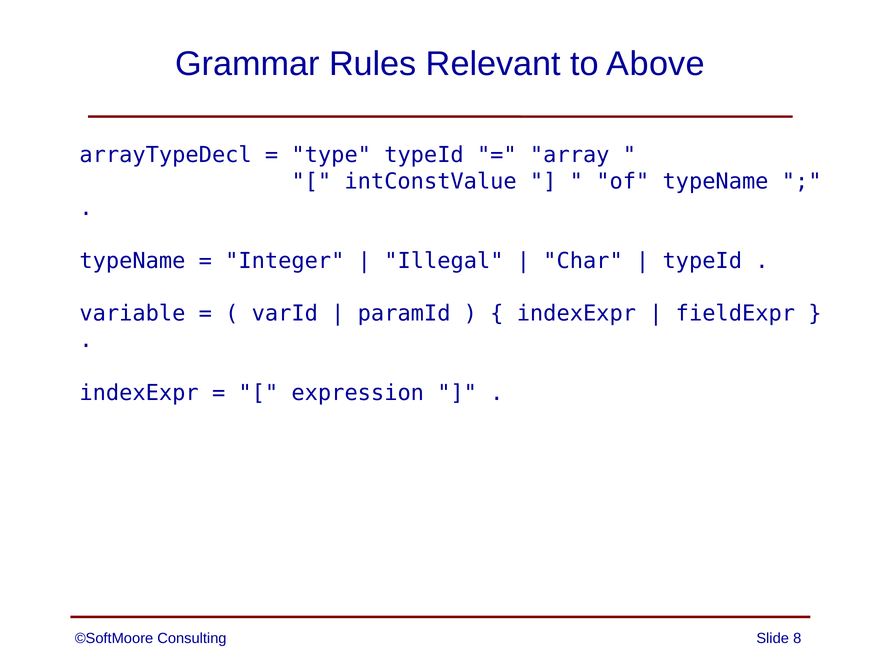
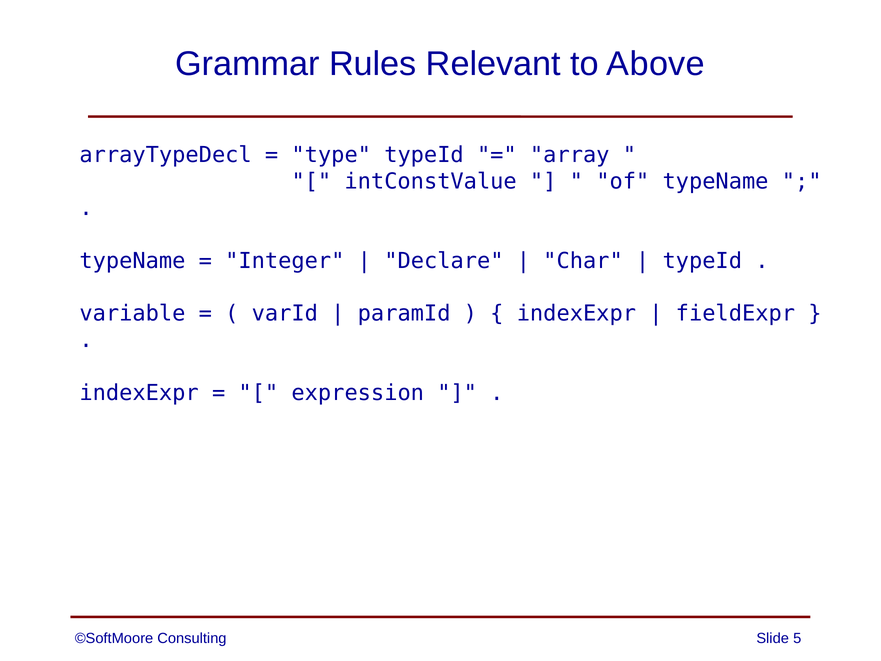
Illegal: Illegal -> Declare
8: 8 -> 5
